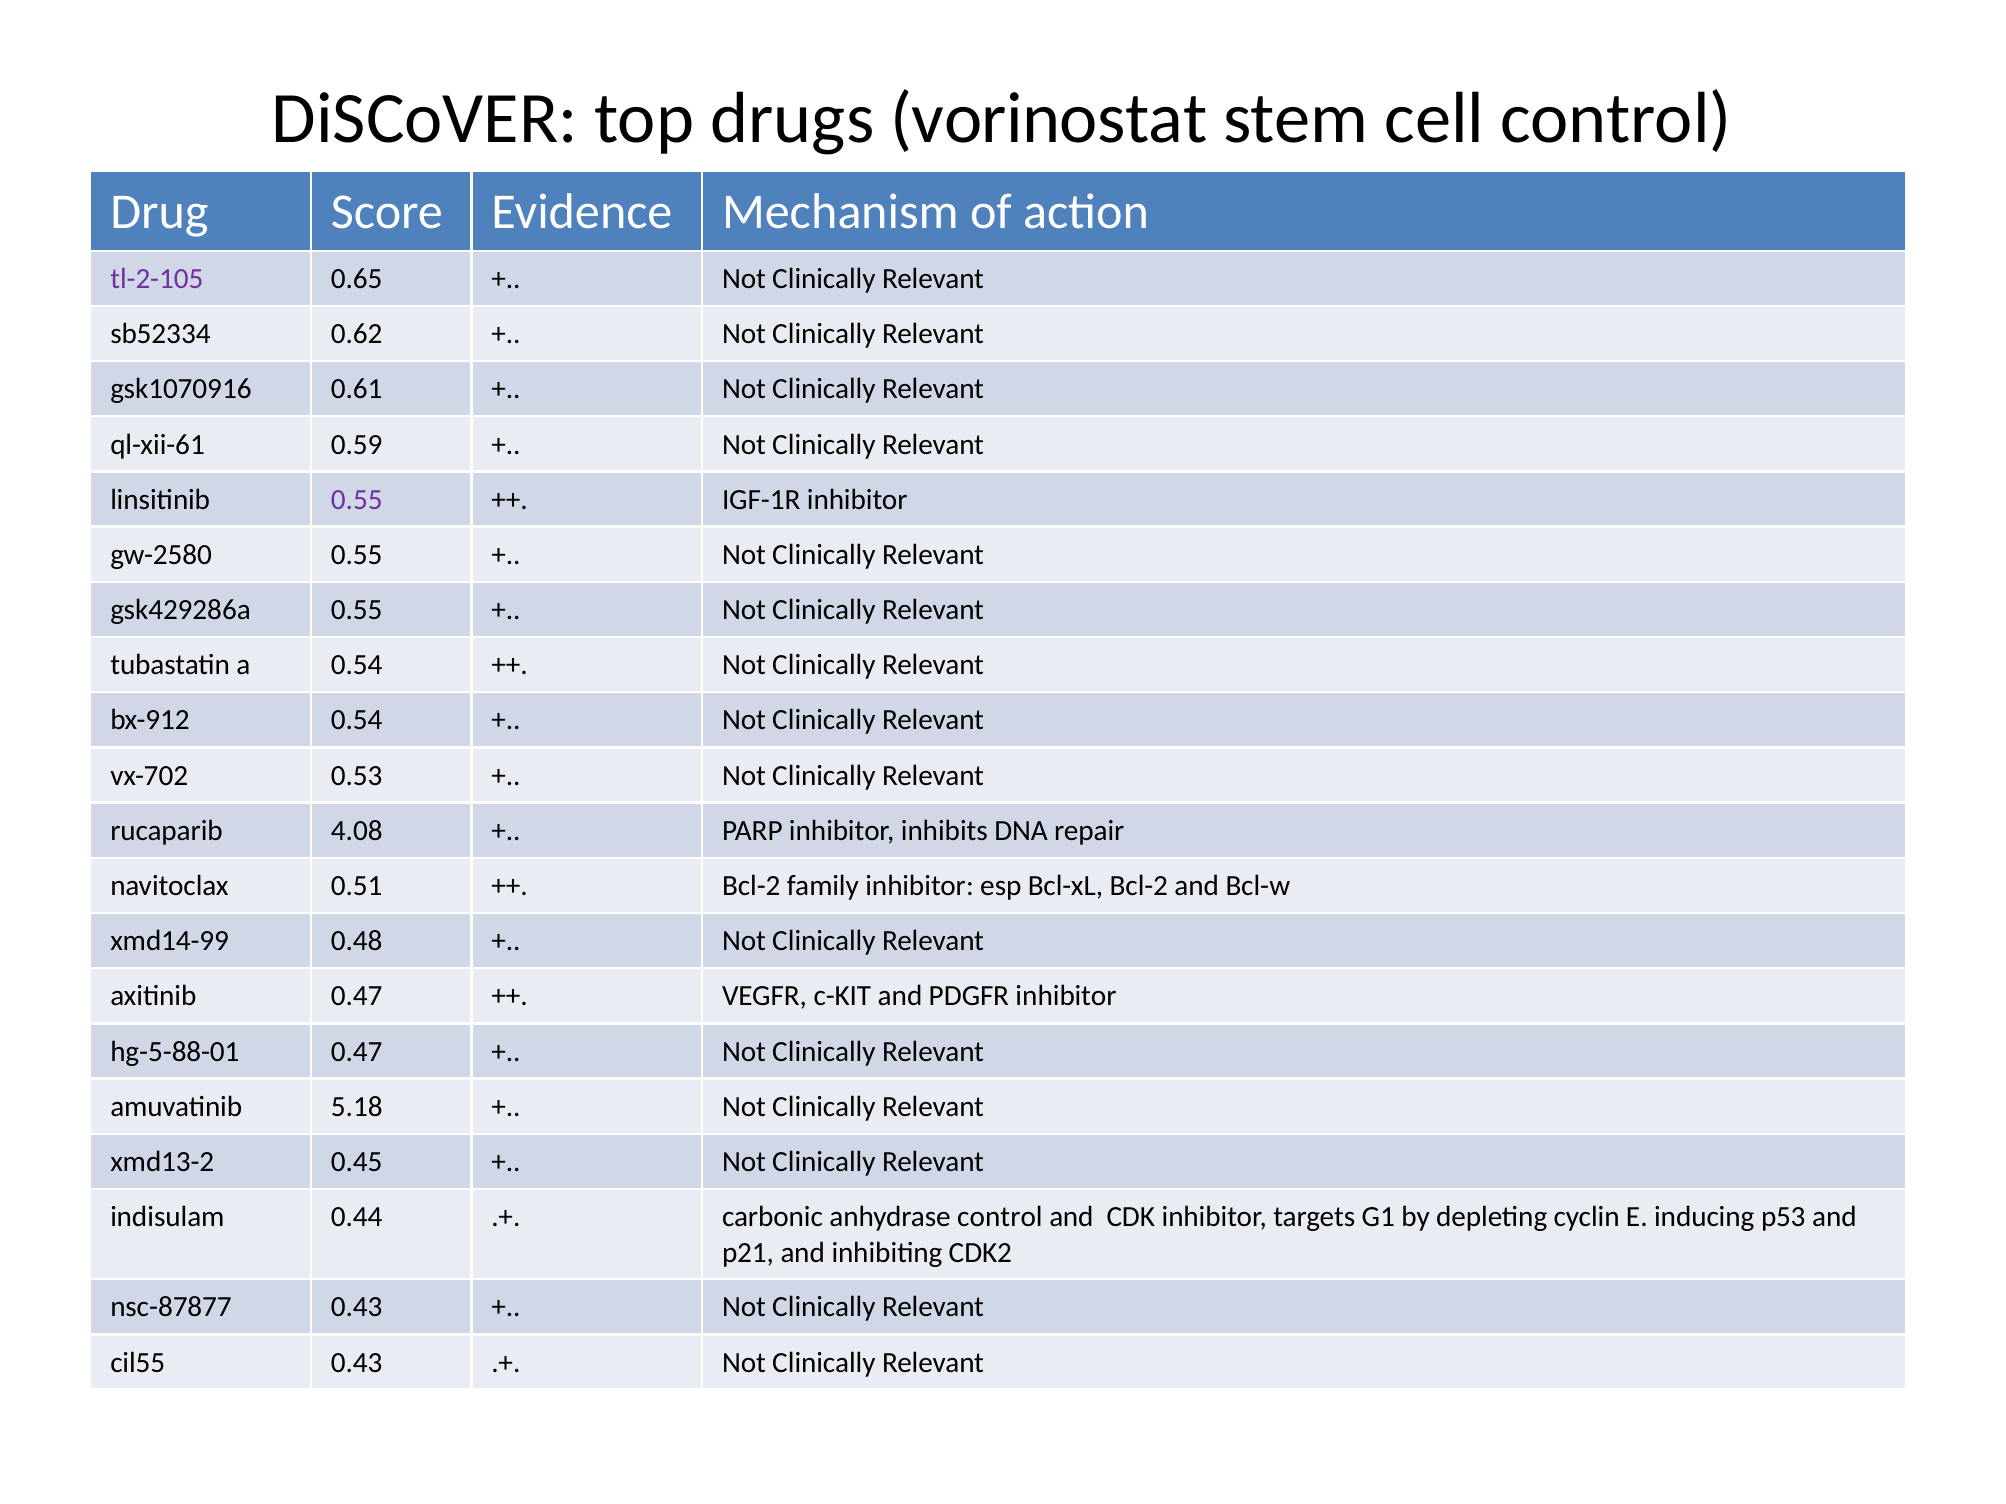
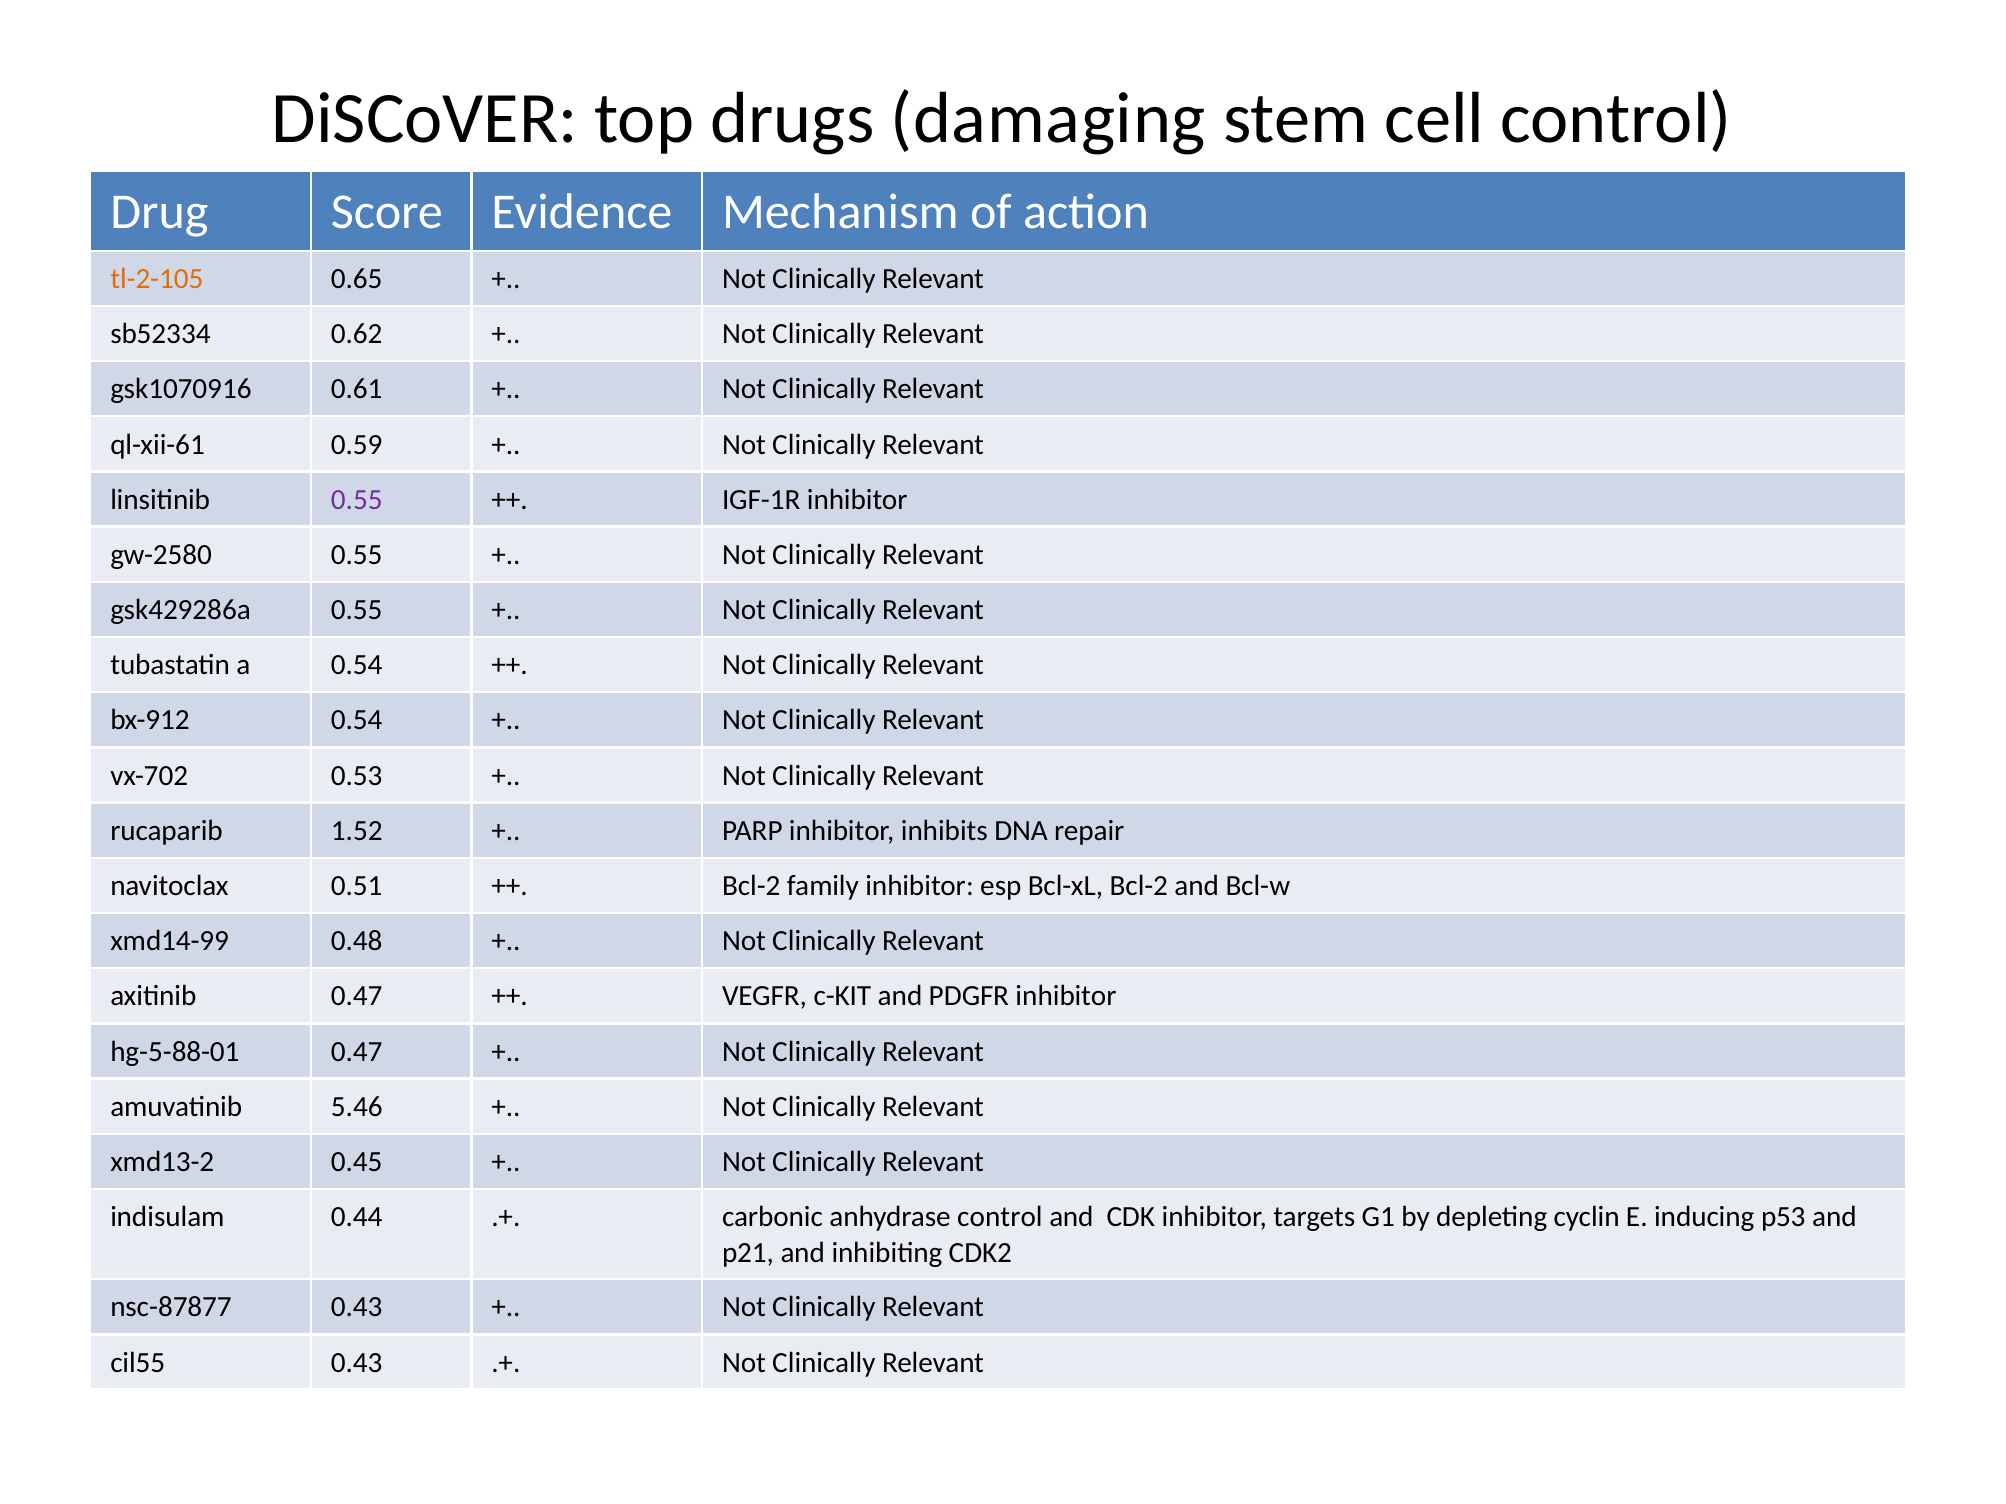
vorinostat: vorinostat -> damaging
tl-2-105 colour: purple -> orange
4.08: 4.08 -> 1.52
5.18: 5.18 -> 5.46
